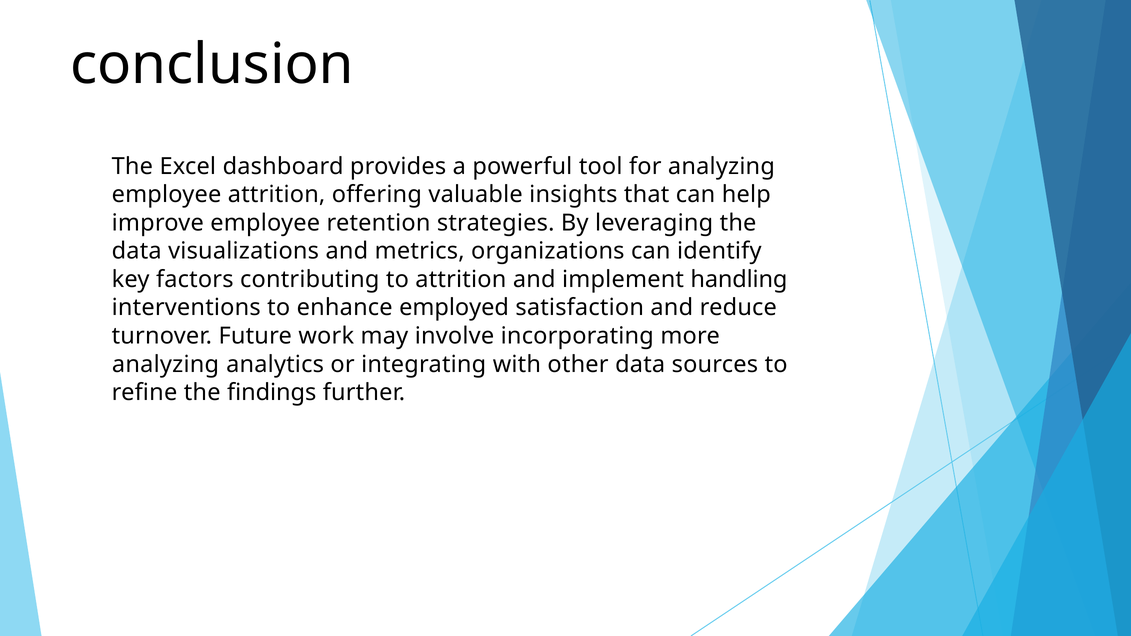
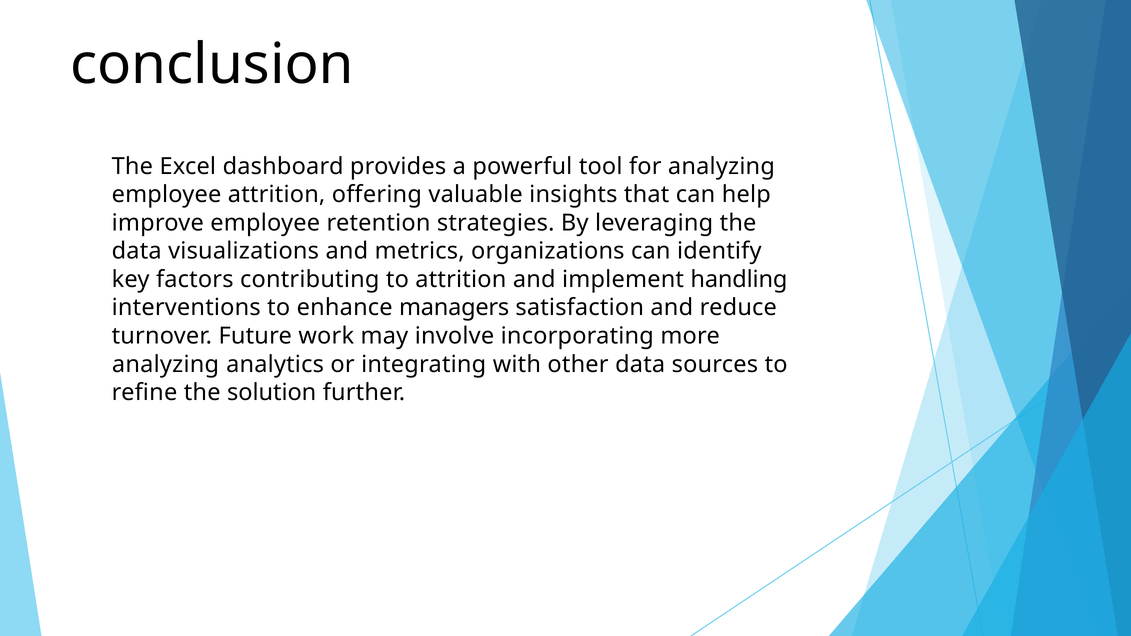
employed: employed -> managers
findings: findings -> solution
